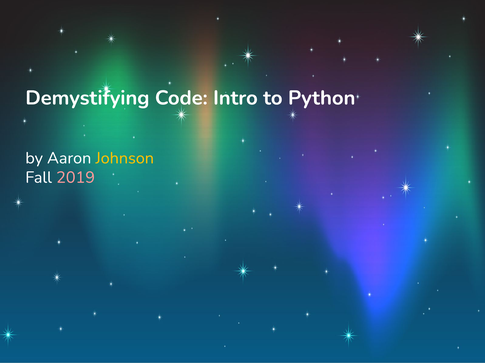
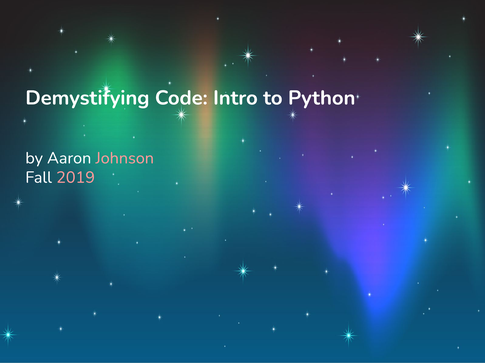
Johnson colour: yellow -> pink
